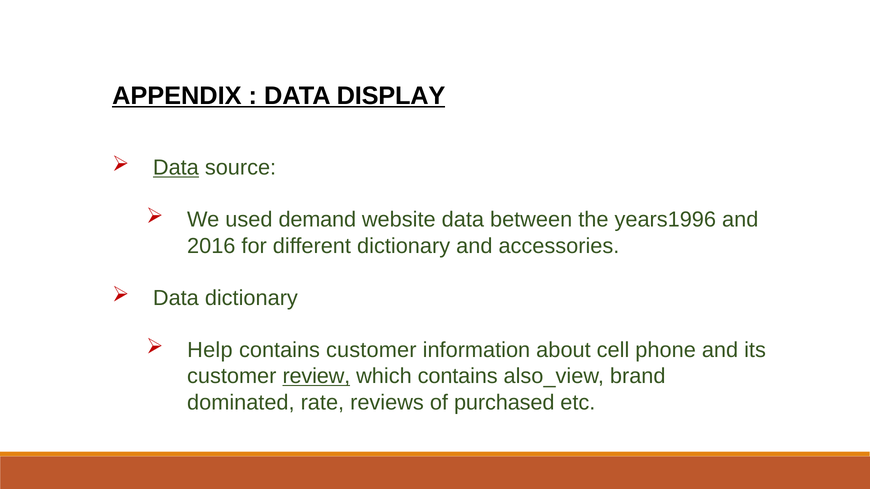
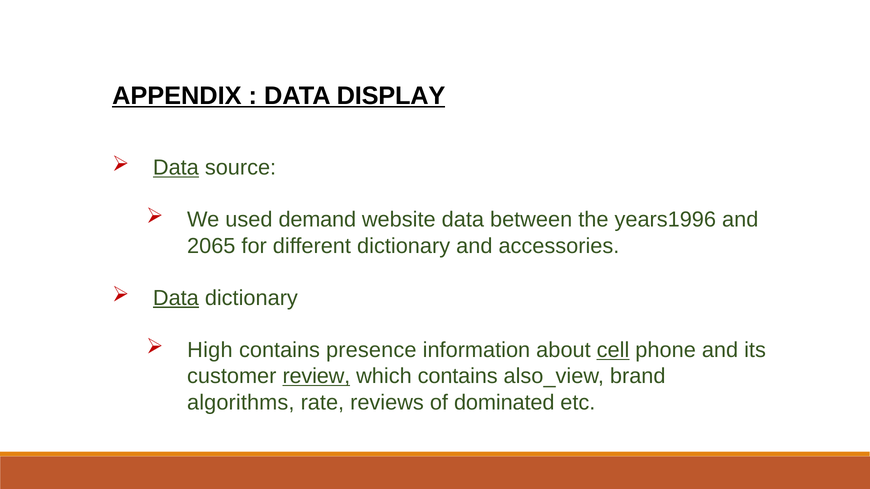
2016: 2016 -> 2065
Data at (176, 298) underline: none -> present
Help: Help -> High
contains customer: customer -> presence
cell underline: none -> present
dominated: dominated -> algorithms
purchased: purchased -> dominated
